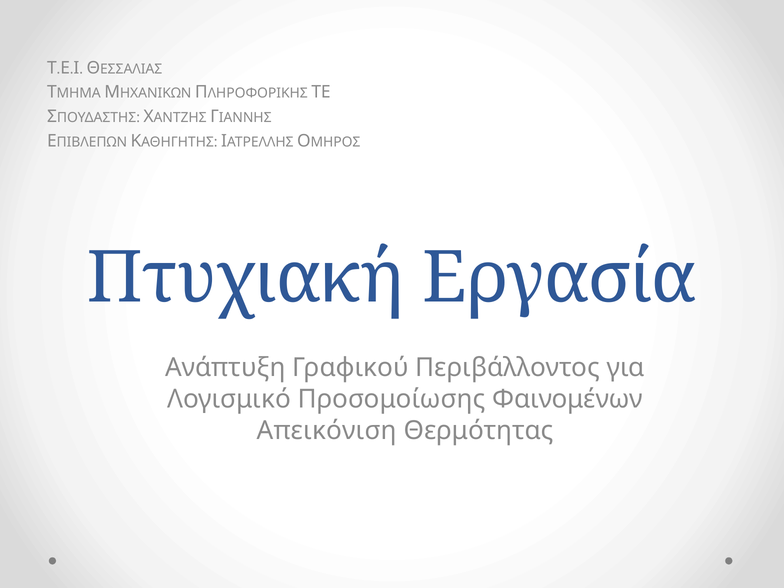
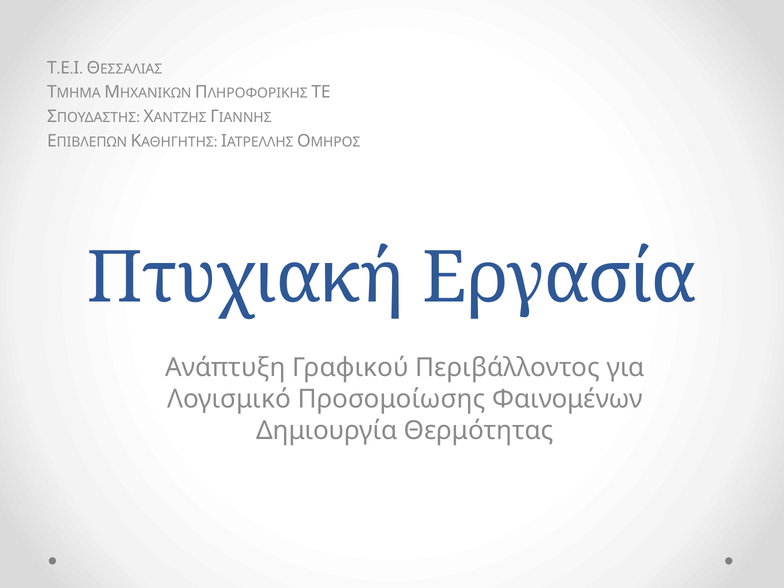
Απεικόνιση: Απεικόνιση -> Δημιουργία
